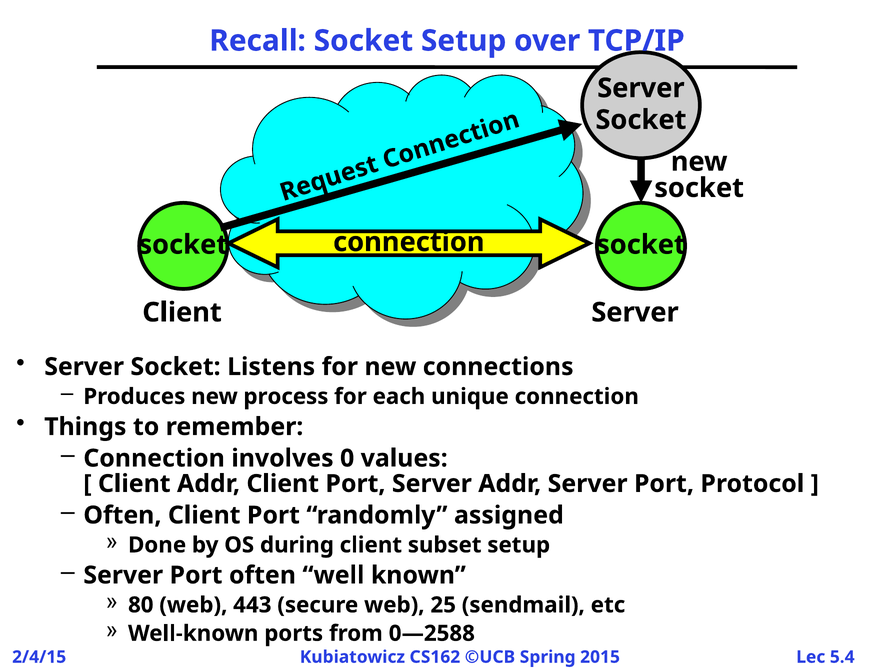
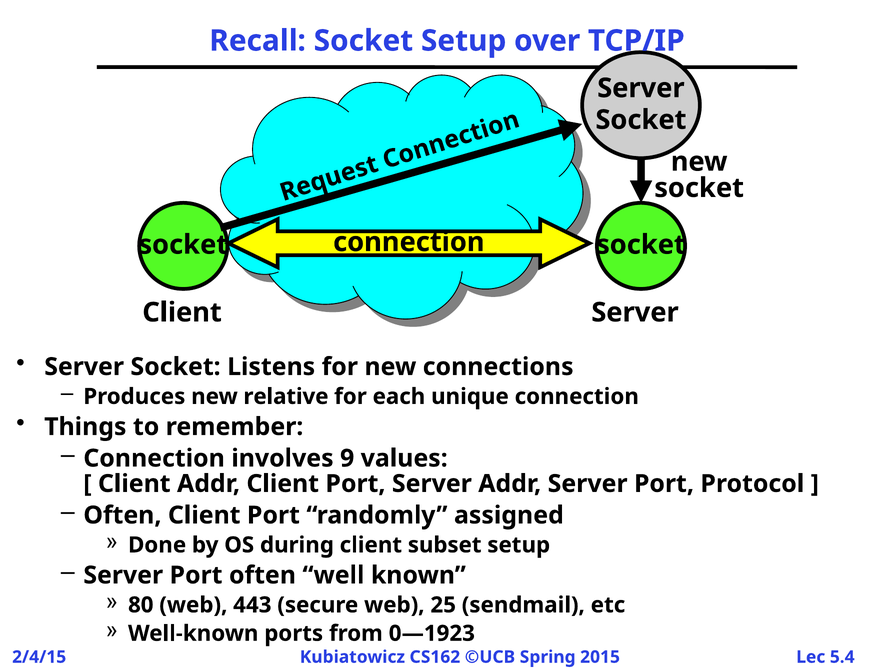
process: process -> relative
0: 0 -> 9
0—2588: 0—2588 -> 0—1923
